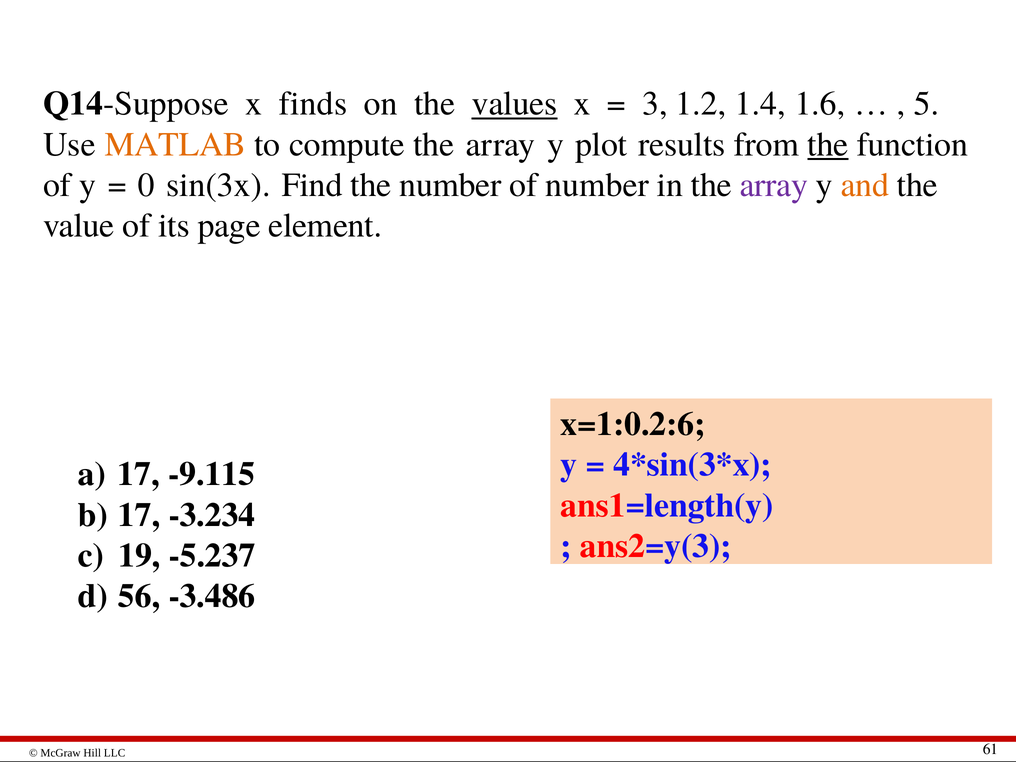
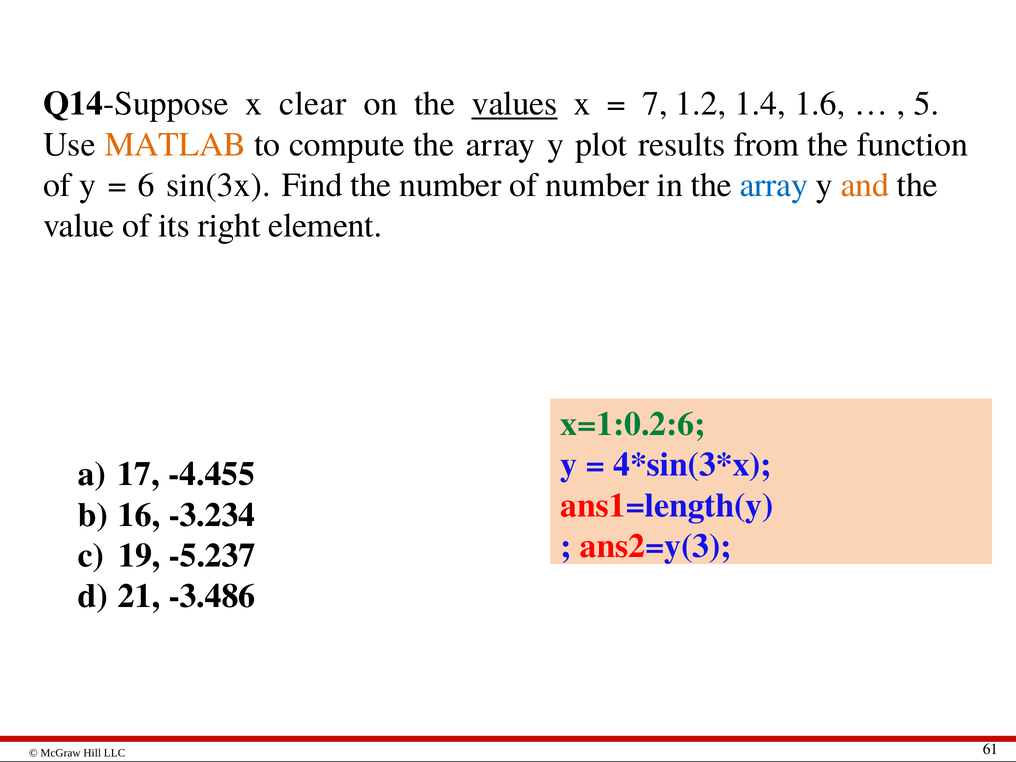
finds: finds -> clear
3: 3 -> 7
the at (828, 144) underline: present -> none
0: 0 -> 6
array at (774, 185) colour: purple -> blue
page: page -> right
x=1:0.2:6 colour: black -> green
-9.115: -9.115 -> -4.455
b 17: 17 -> 16
56: 56 -> 21
